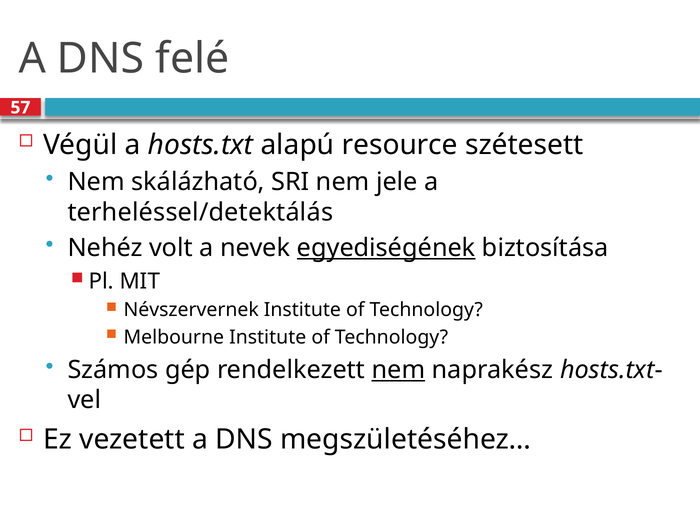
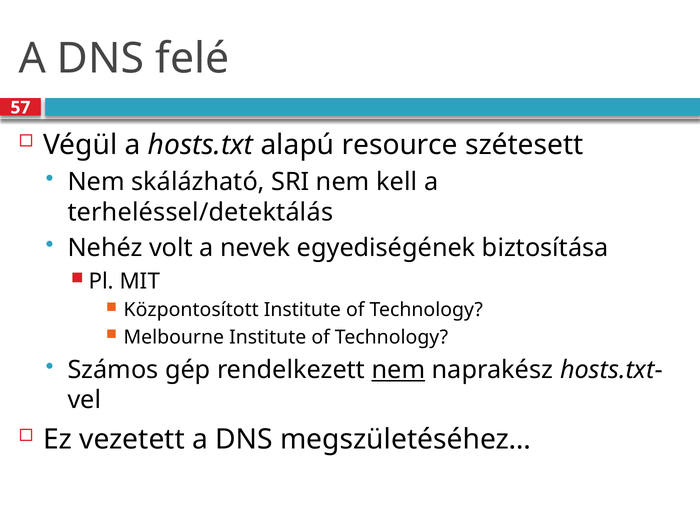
jele: jele -> kell
egyediségének underline: present -> none
Névszervernek: Névszervernek -> Központosított
